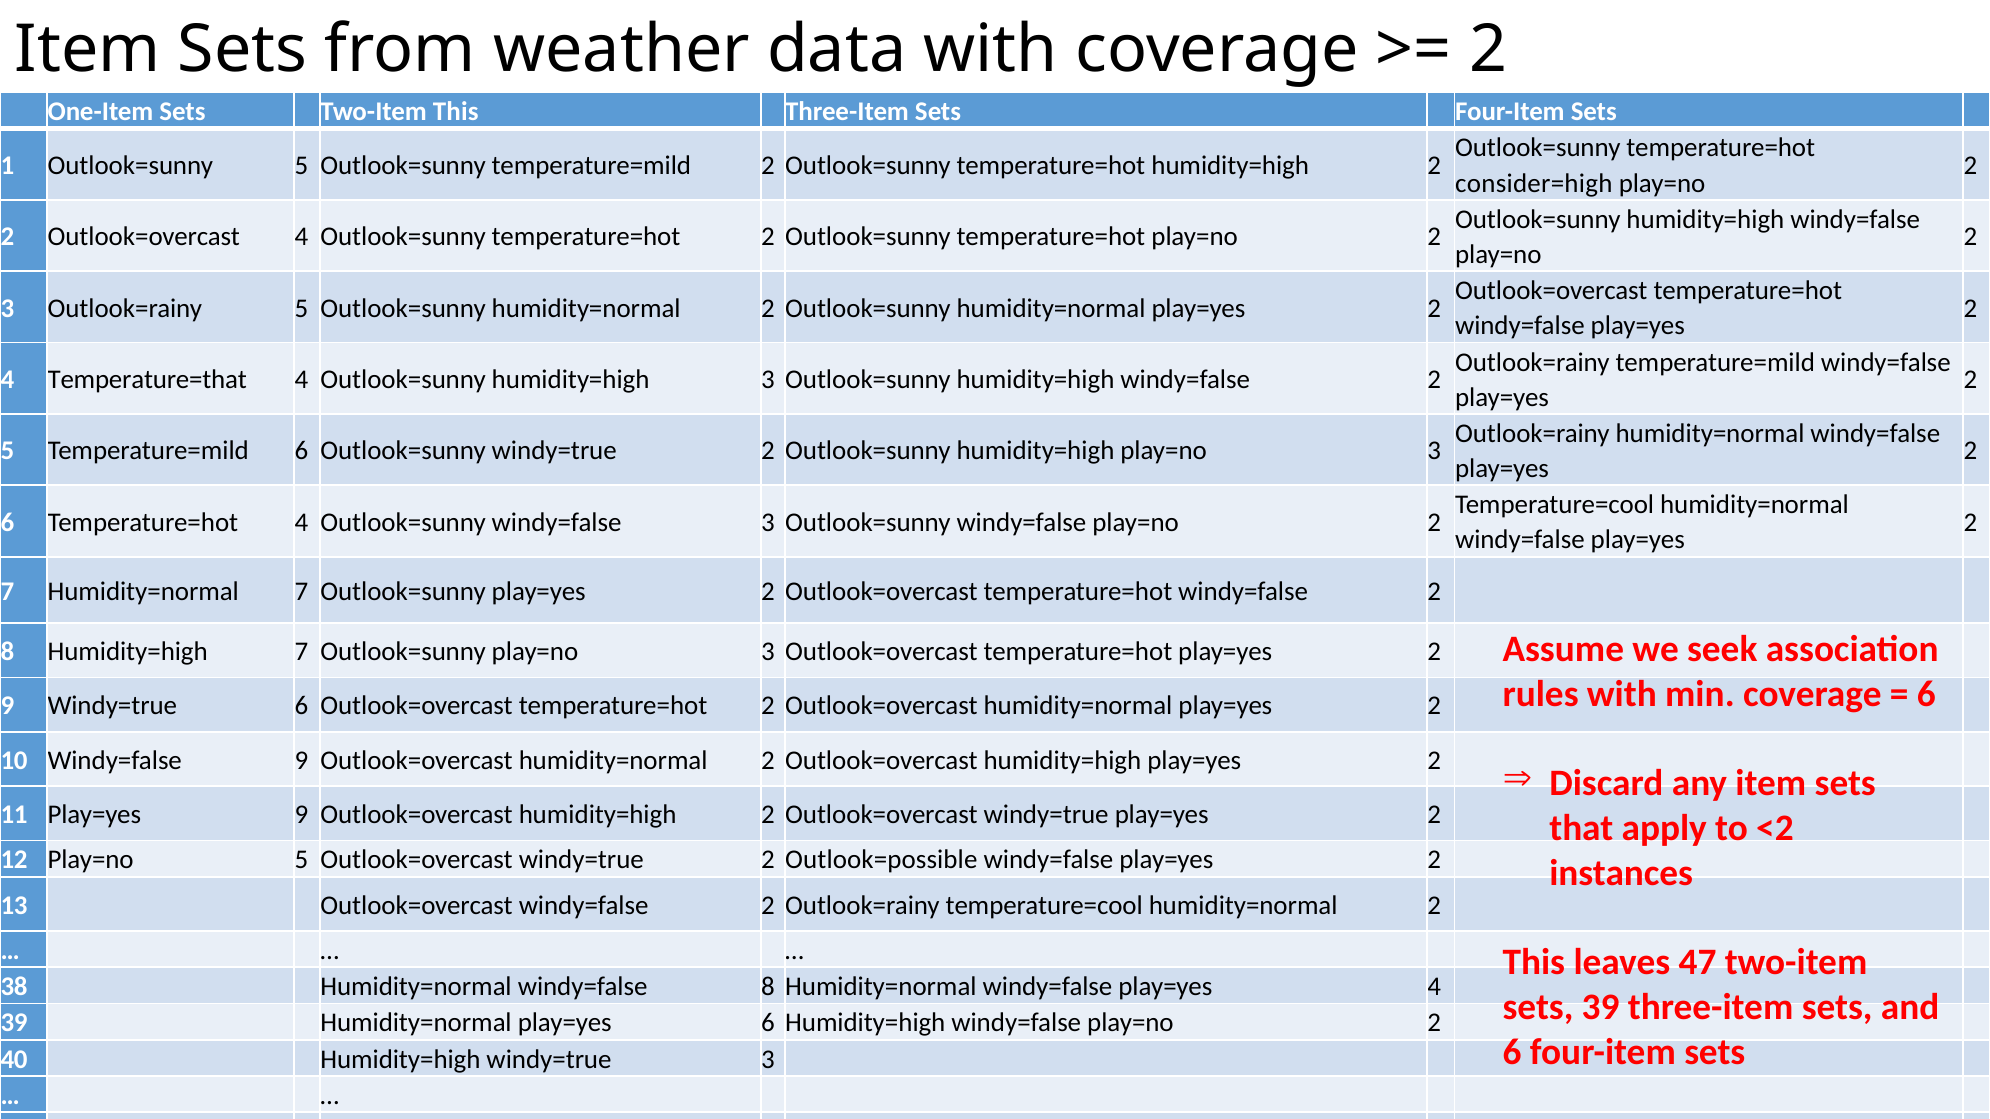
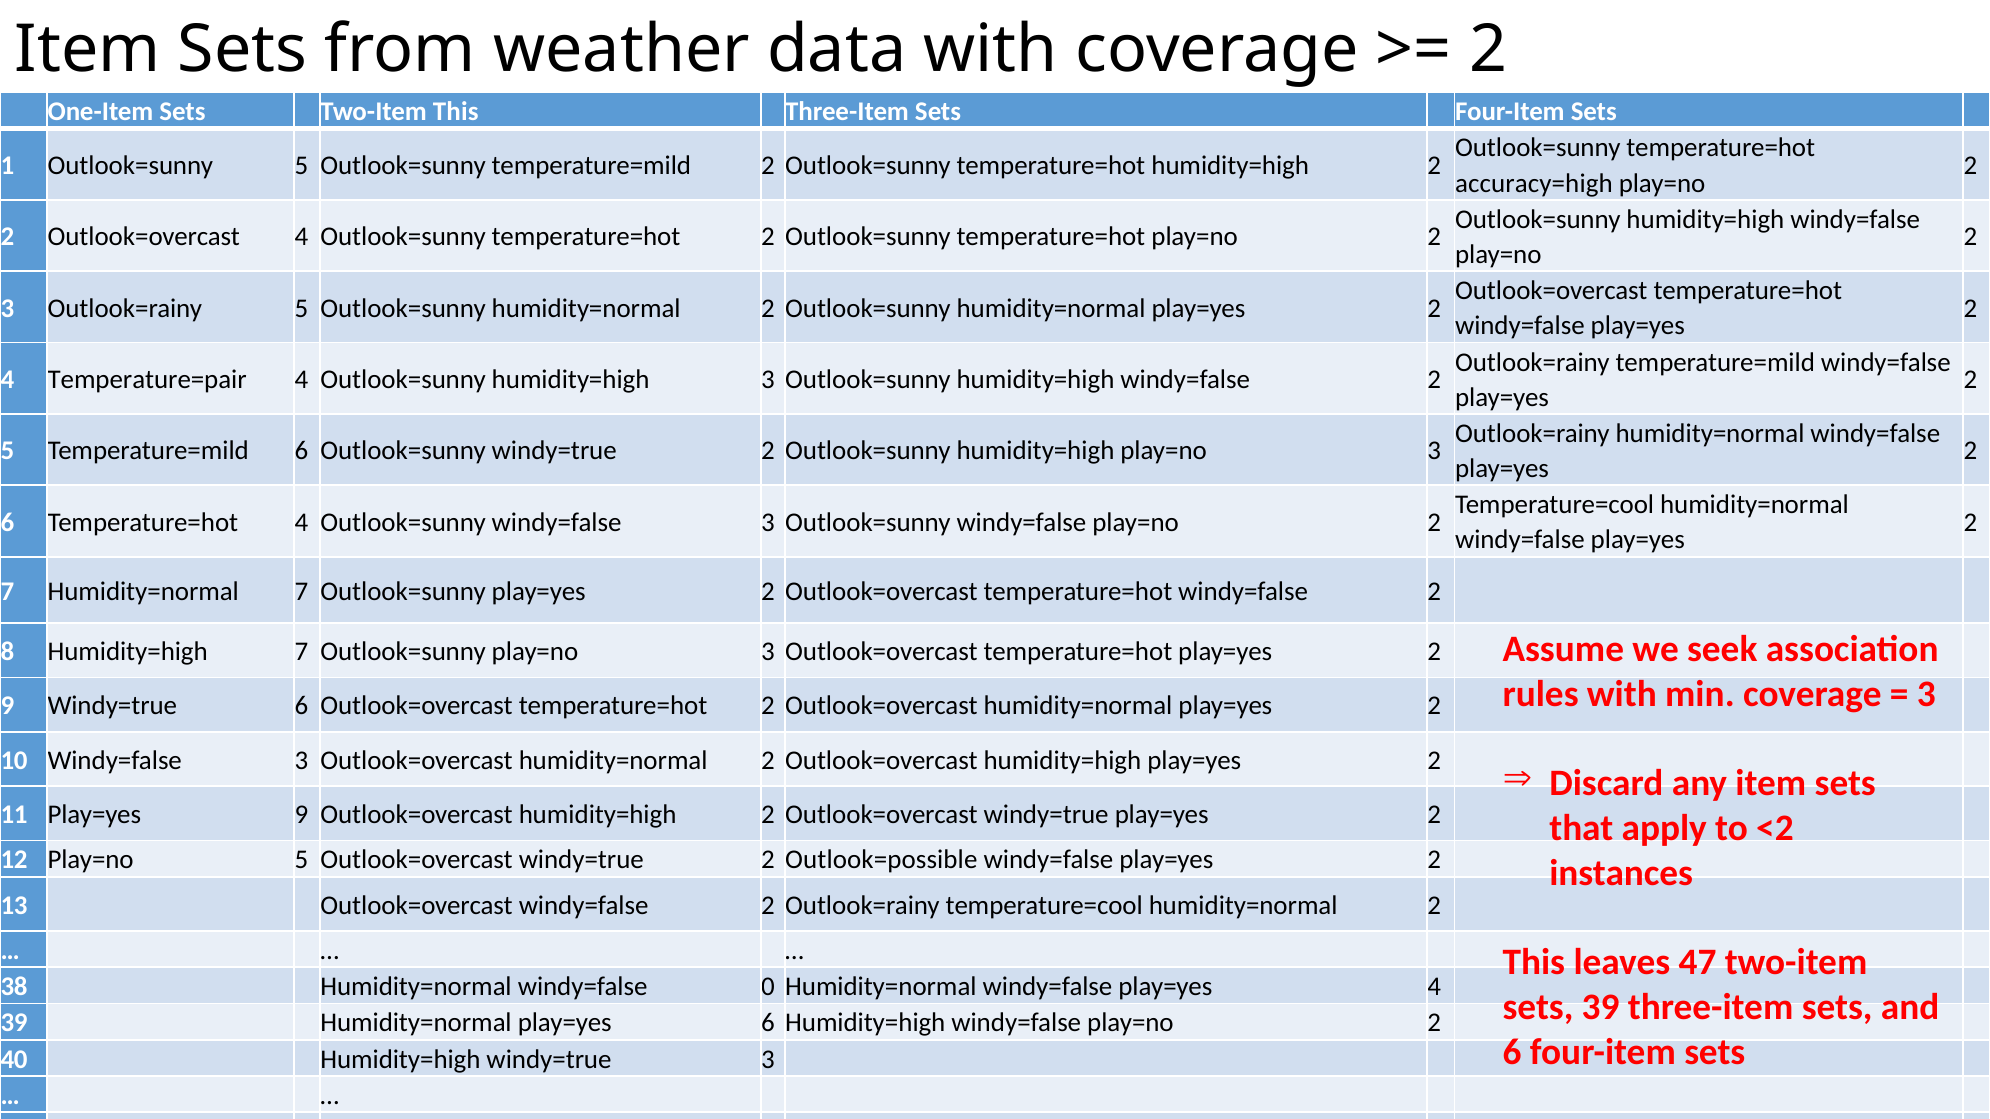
consider=high: consider=high -> accuracy=high
Temperature=that: Temperature=that -> Temperature=pair
6 at (1926, 694): 6 -> 3
10 Windy=false 9: 9 -> 3
windy=false 8: 8 -> 0
